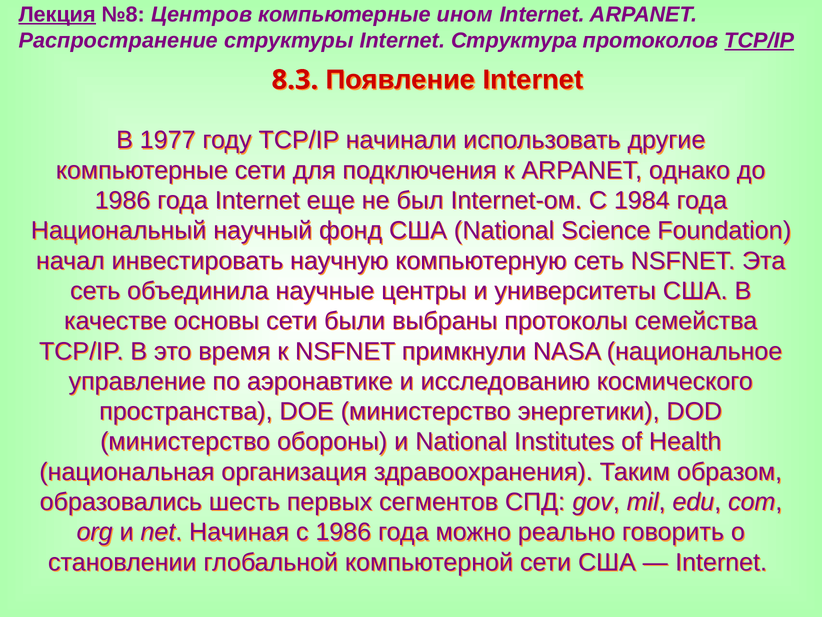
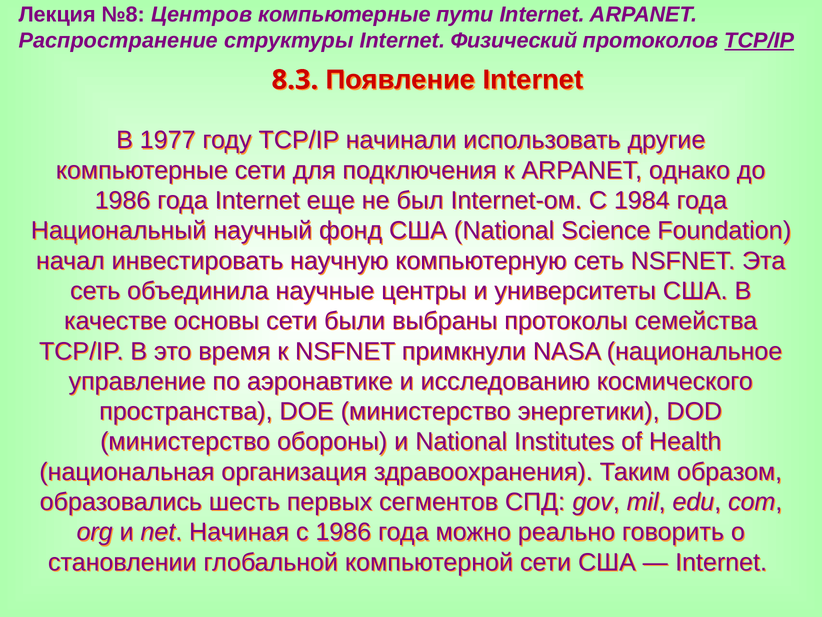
Лекция underline: present -> none
ином: ином -> пути
Структура: Структура -> Физический
